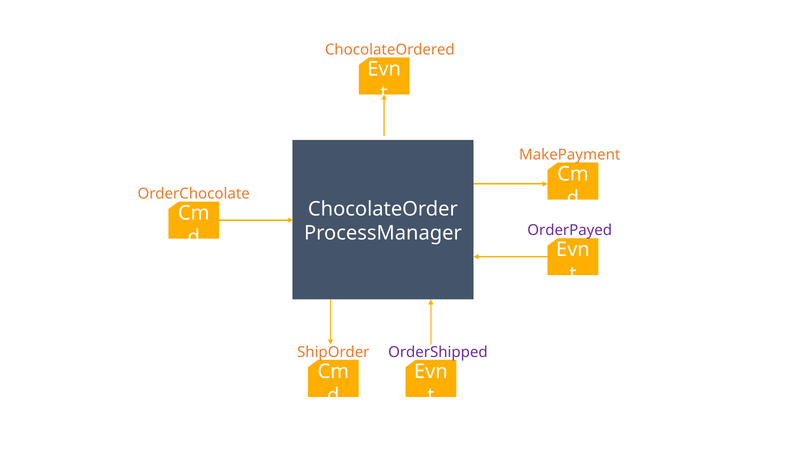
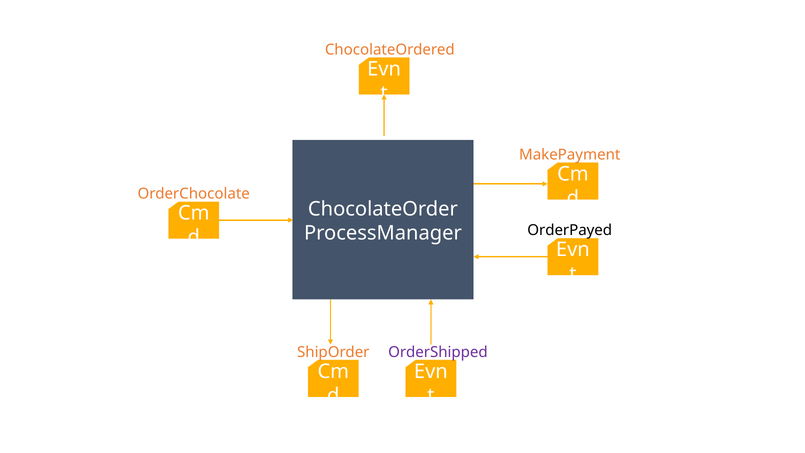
OrderPayed colour: purple -> black
